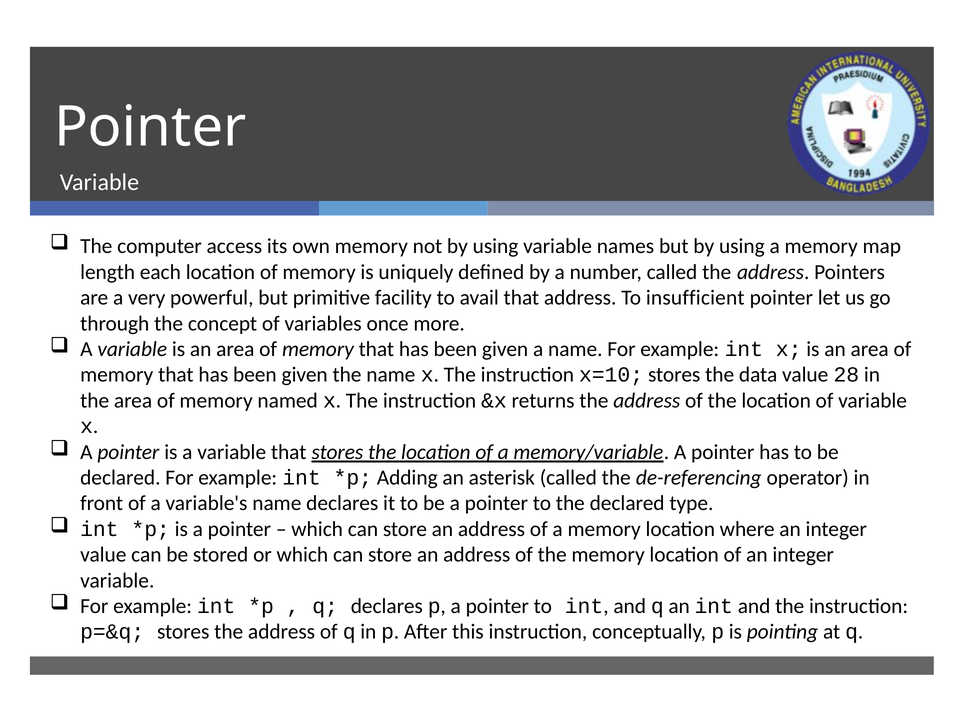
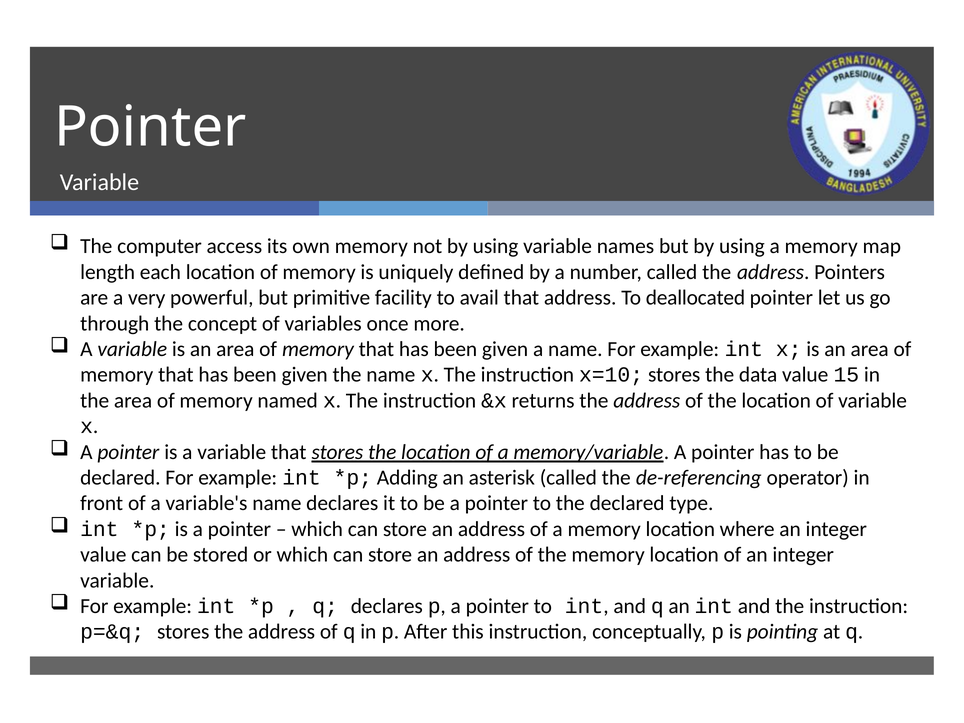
insufficient: insufficient -> deallocated
28: 28 -> 15
